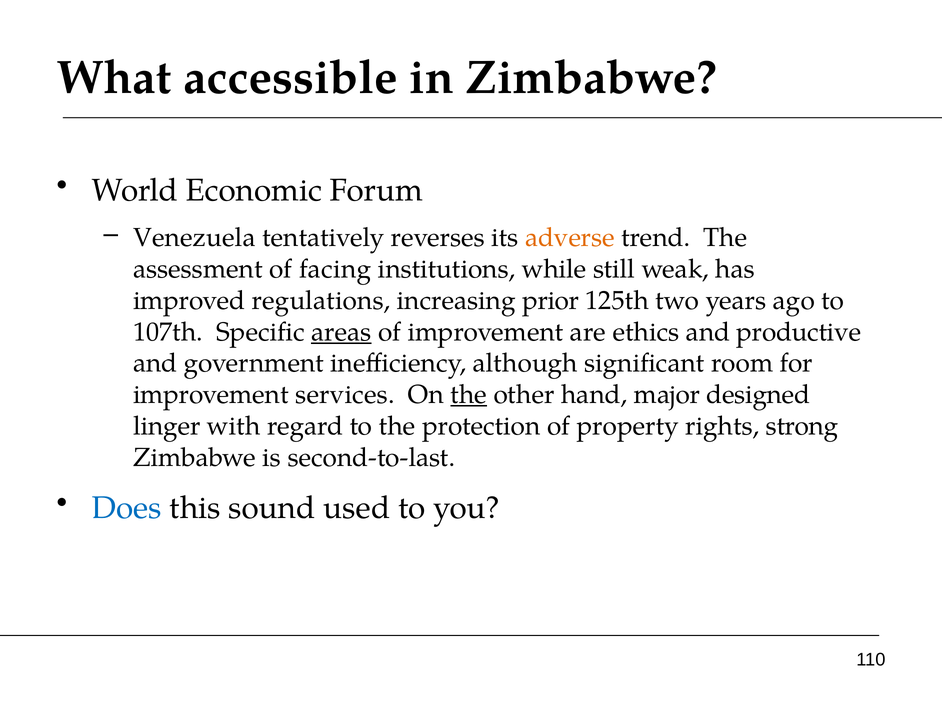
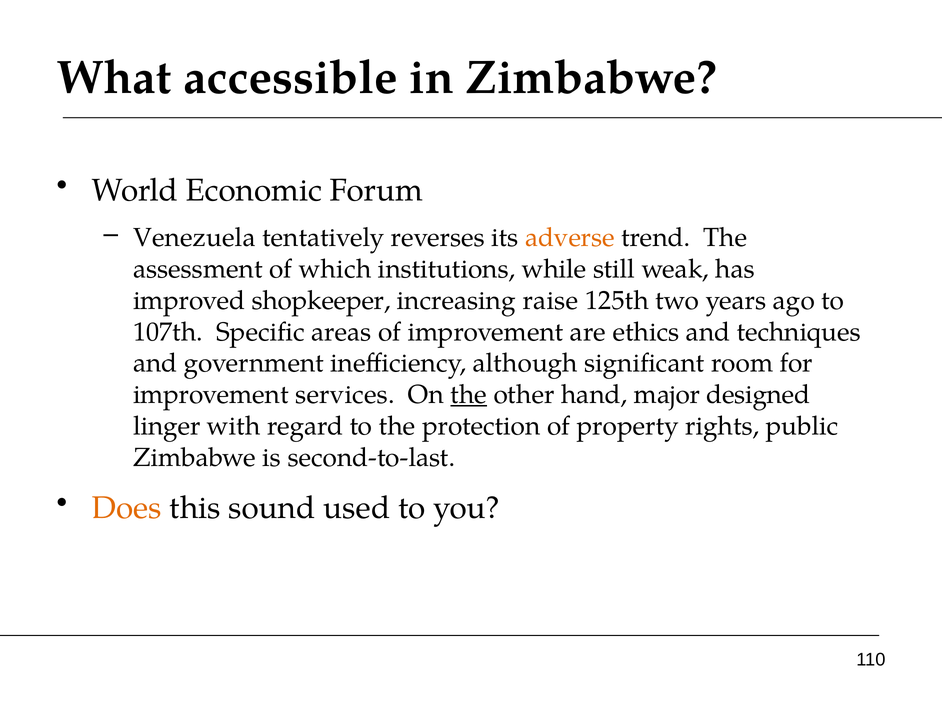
facing: facing -> which
regulations: regulations -> shopkeeper
prior: prior -> raise
areas underline: present -> none
productive: productive -> techniques
strong: strong -> public
Does colour: blue -> orange
